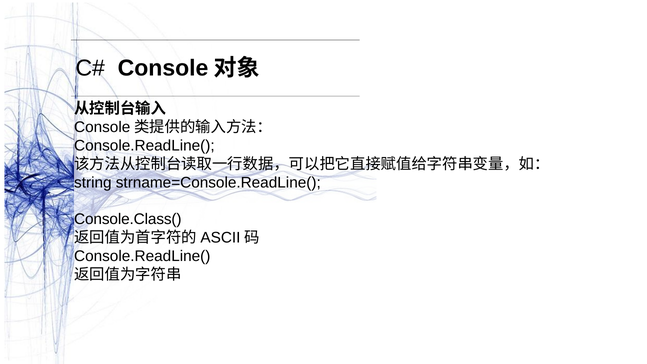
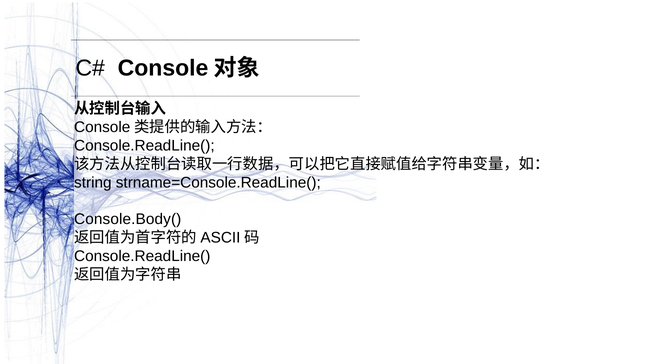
Console.Class(: Console.Class( -> Console.Body(
